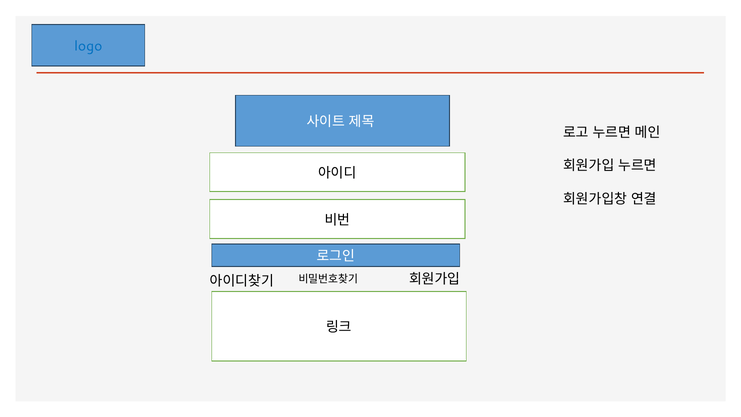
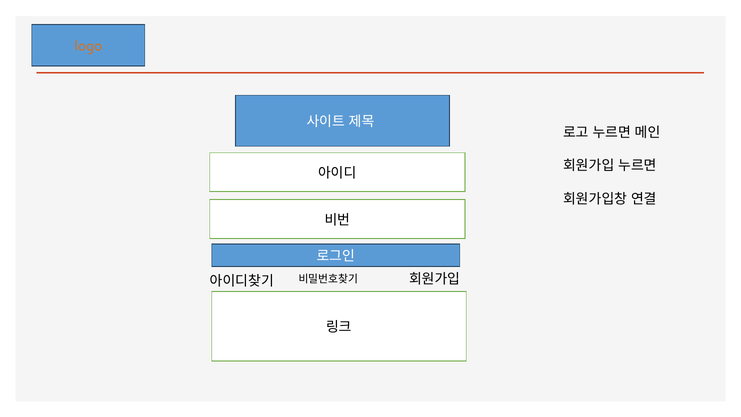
logo colour: blue -> orange
